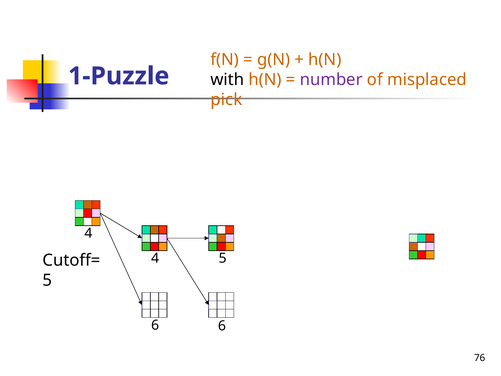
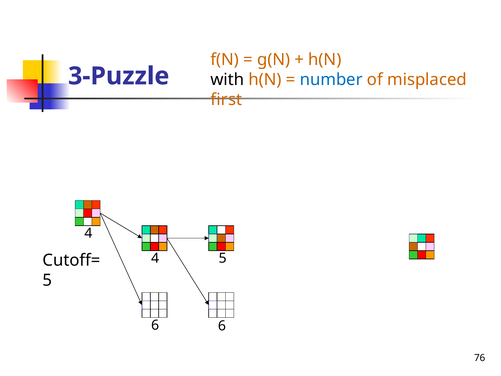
1-Puzzle: 1-Puzzle -> 3-Puzzle
number colour: purple -> blue
pick: pick -> first
